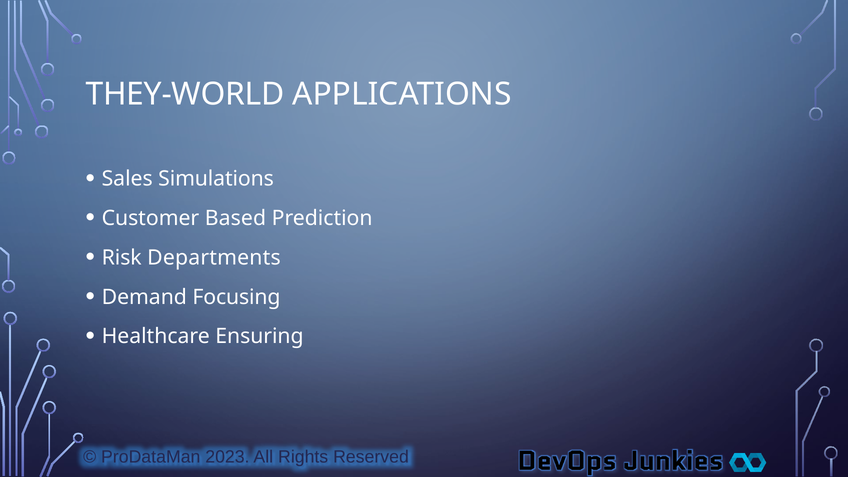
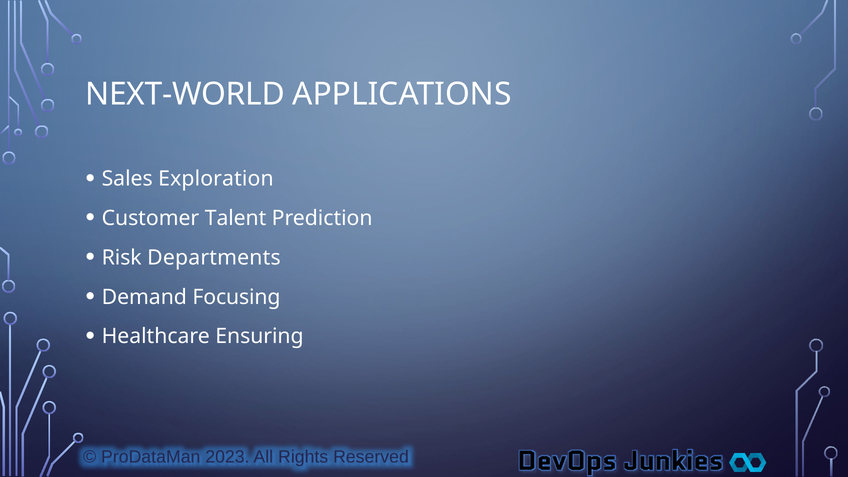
THEY-WORLD: THEY-WORLD -> NEXT-WORLD
Simulations: Simulations -> Exploration
Based: Based -> Talent
